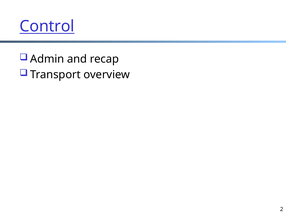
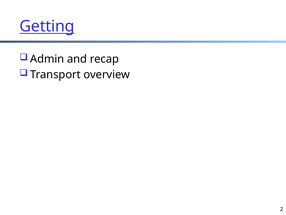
Control: Control -> Getting
